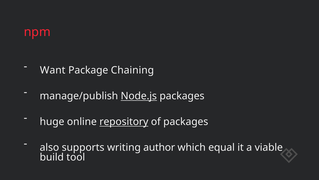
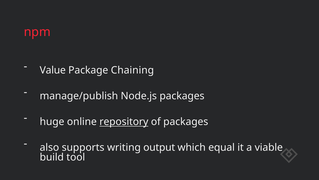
Want: Want -> Value
Node.js underline: present -> none
author: author -> output
